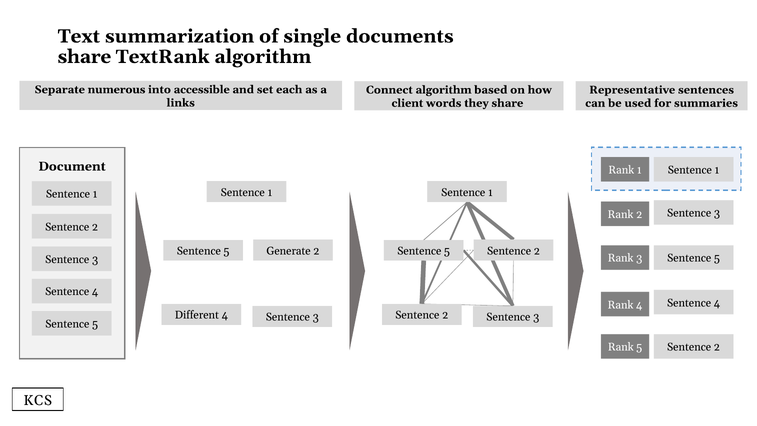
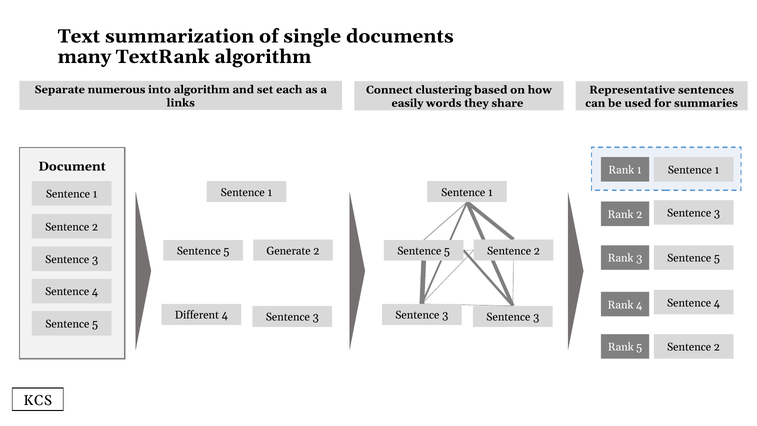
share at (84, 57): share -> many
into accessible: accessible -> algorithm
Connect algorithm: algorithm -> clustering
client: client -> easily
2 at (445, 315): 2 -> 3
